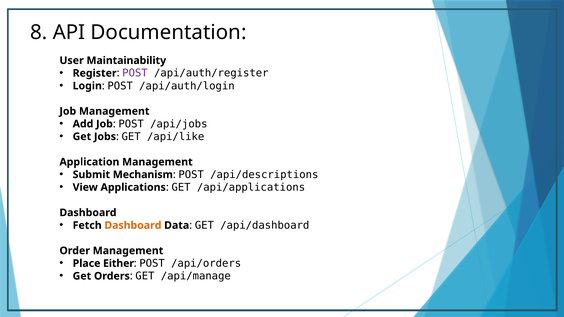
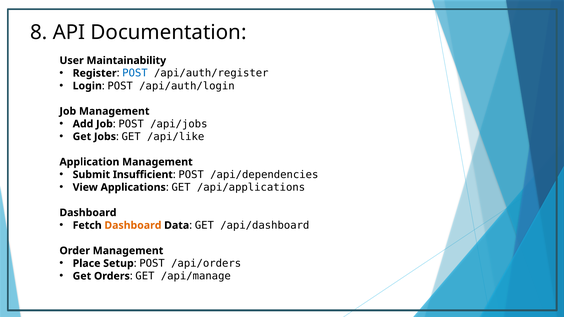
POST at (135, 73) colour: purple -> blue
Mechanism: Mechanism -> Insufficient
/api/descriptions: /api/descriptions -> /api/dependencies
Either: Either -> Setup
